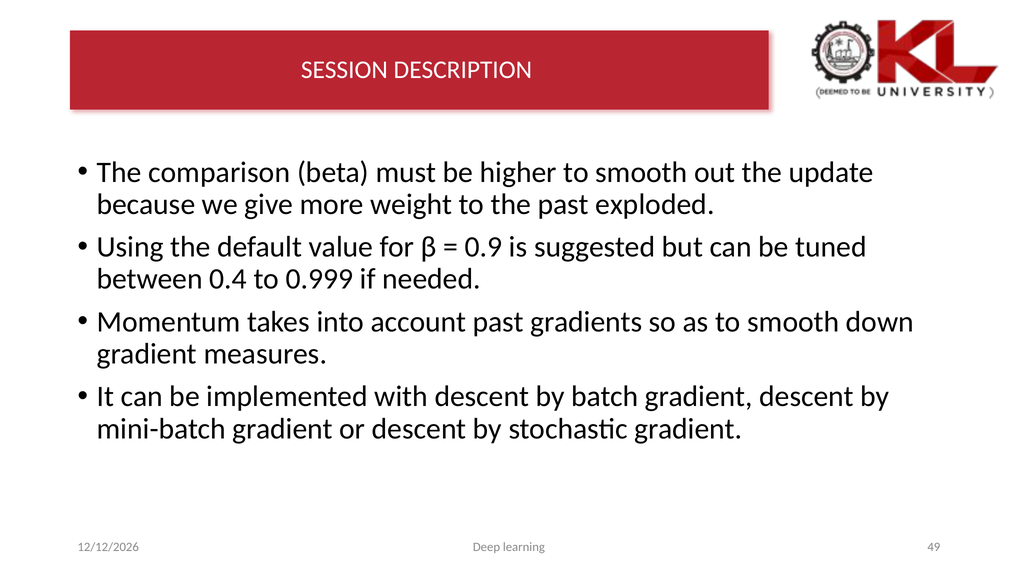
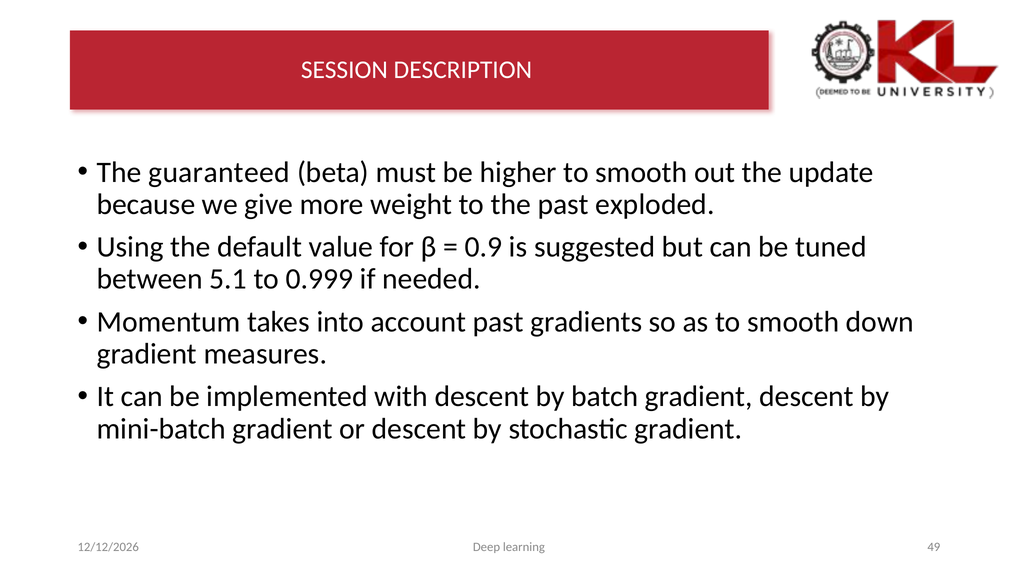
comparison: comparison -> guaranteed
0.4: 0.4 -> 5.1
